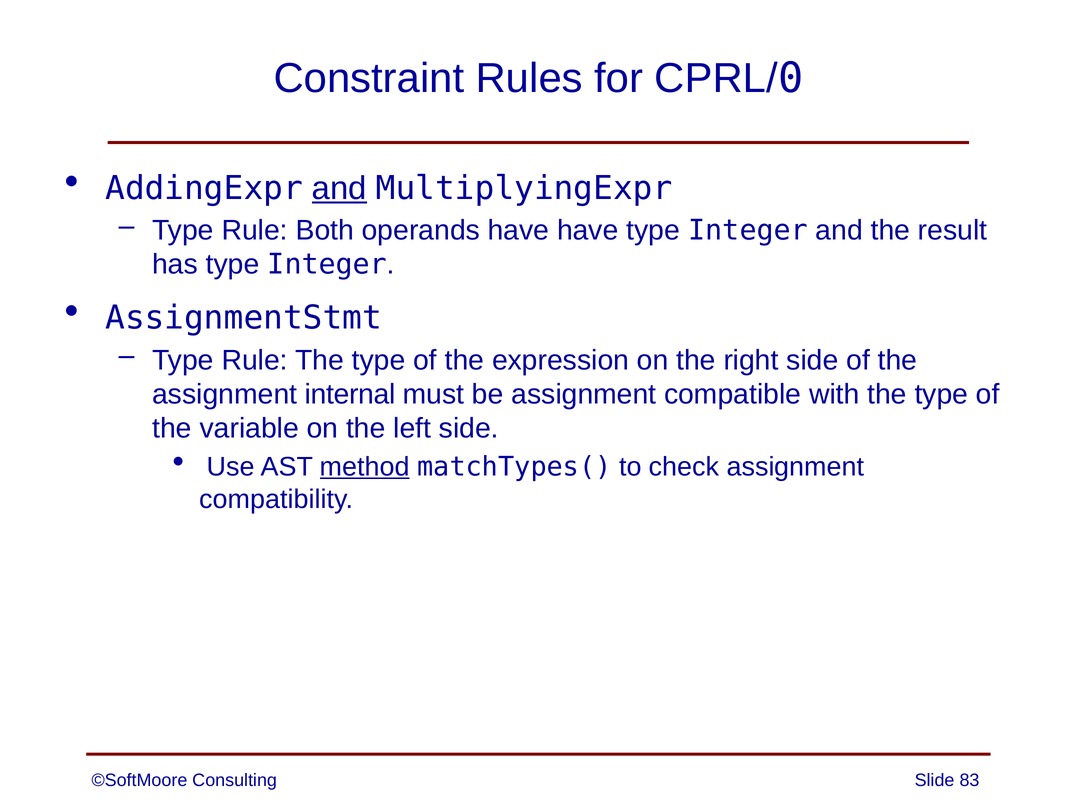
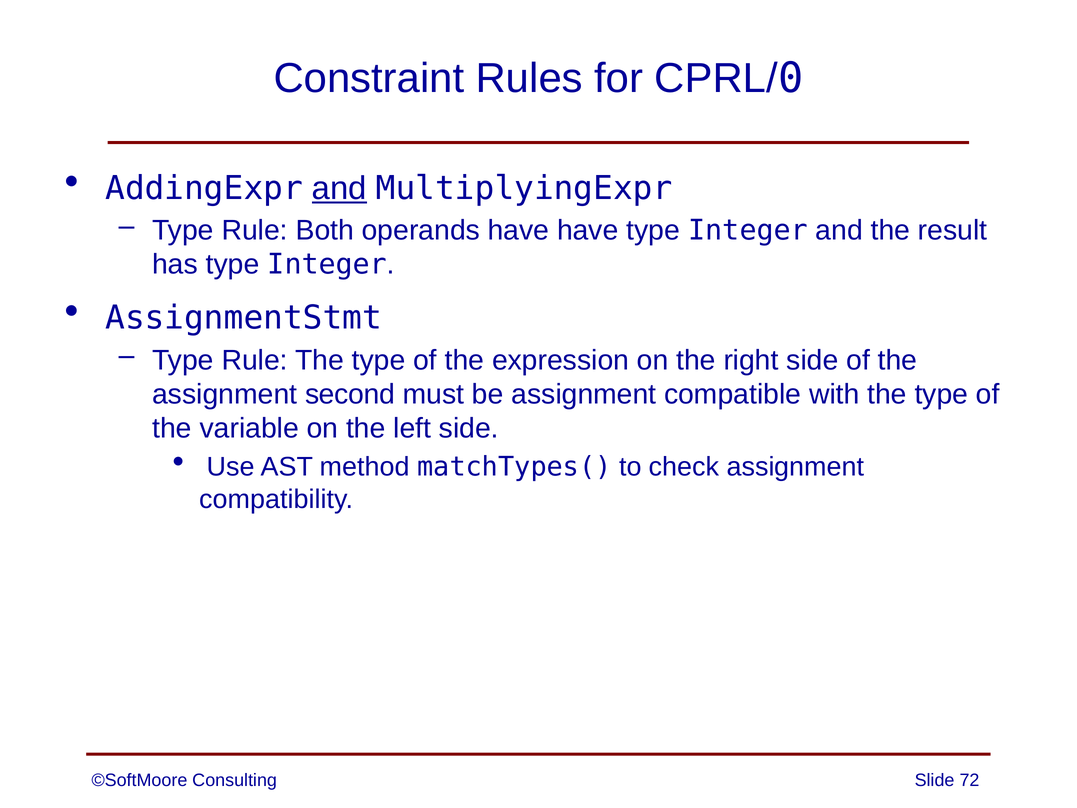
internal: internal -> second
method underline: present -> none
83: 83 -> 72
